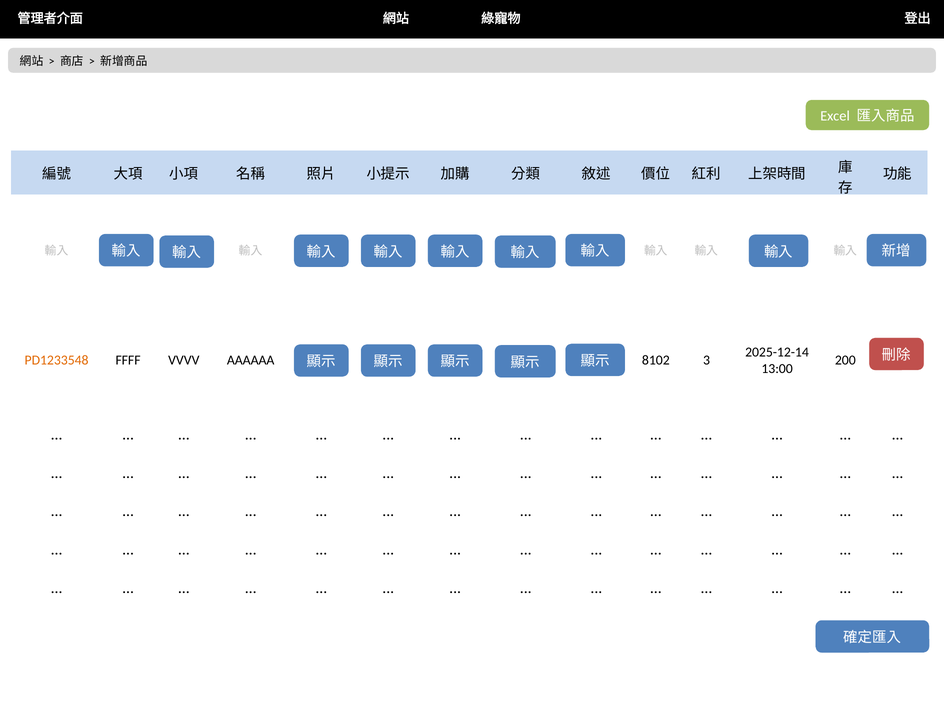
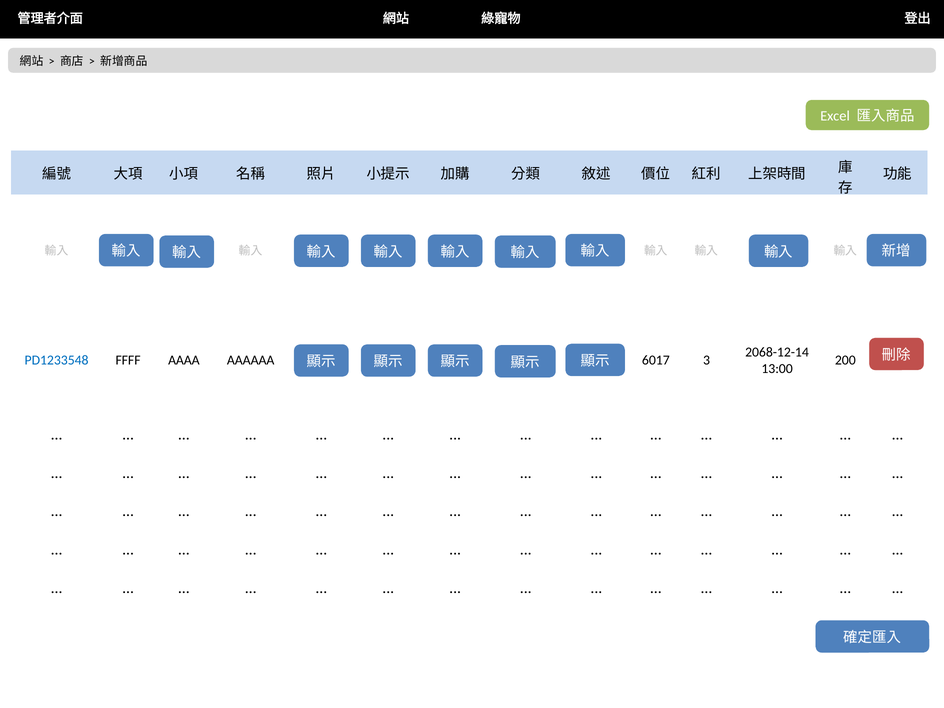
2025-12-14: 2025-12-14 -> 2068-12-14
PD1233548 colour: orange -> blue
VVVV: VVVV -> AAAA
8102: 8102 -> 6017
